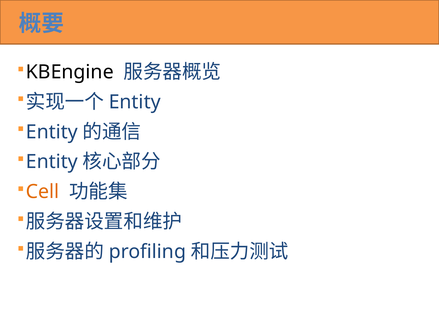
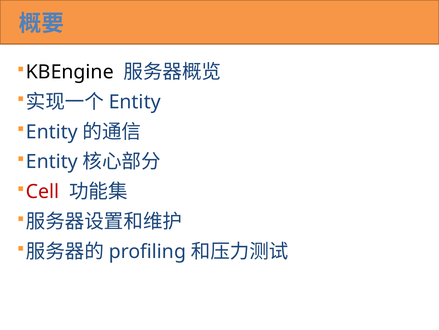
Cell colour: orange -> red
